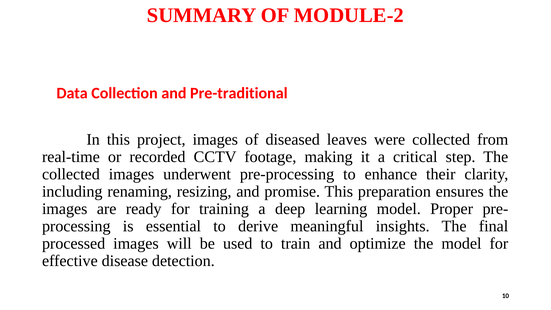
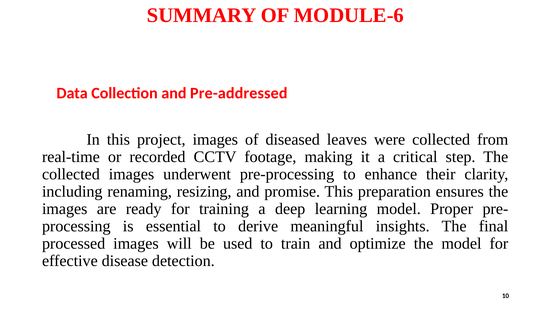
MODULE-2: MODULE-2 -> MODULE-6
Pre-traditional: Pre-traditional -> Pre-addressed
